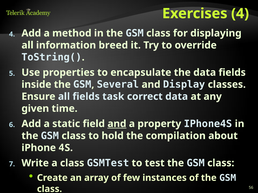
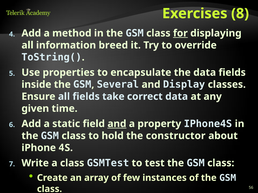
Exercises 4: 4 -> 8
for underline: none -> present
task: task -> take
compilation: compilation -> constructor
